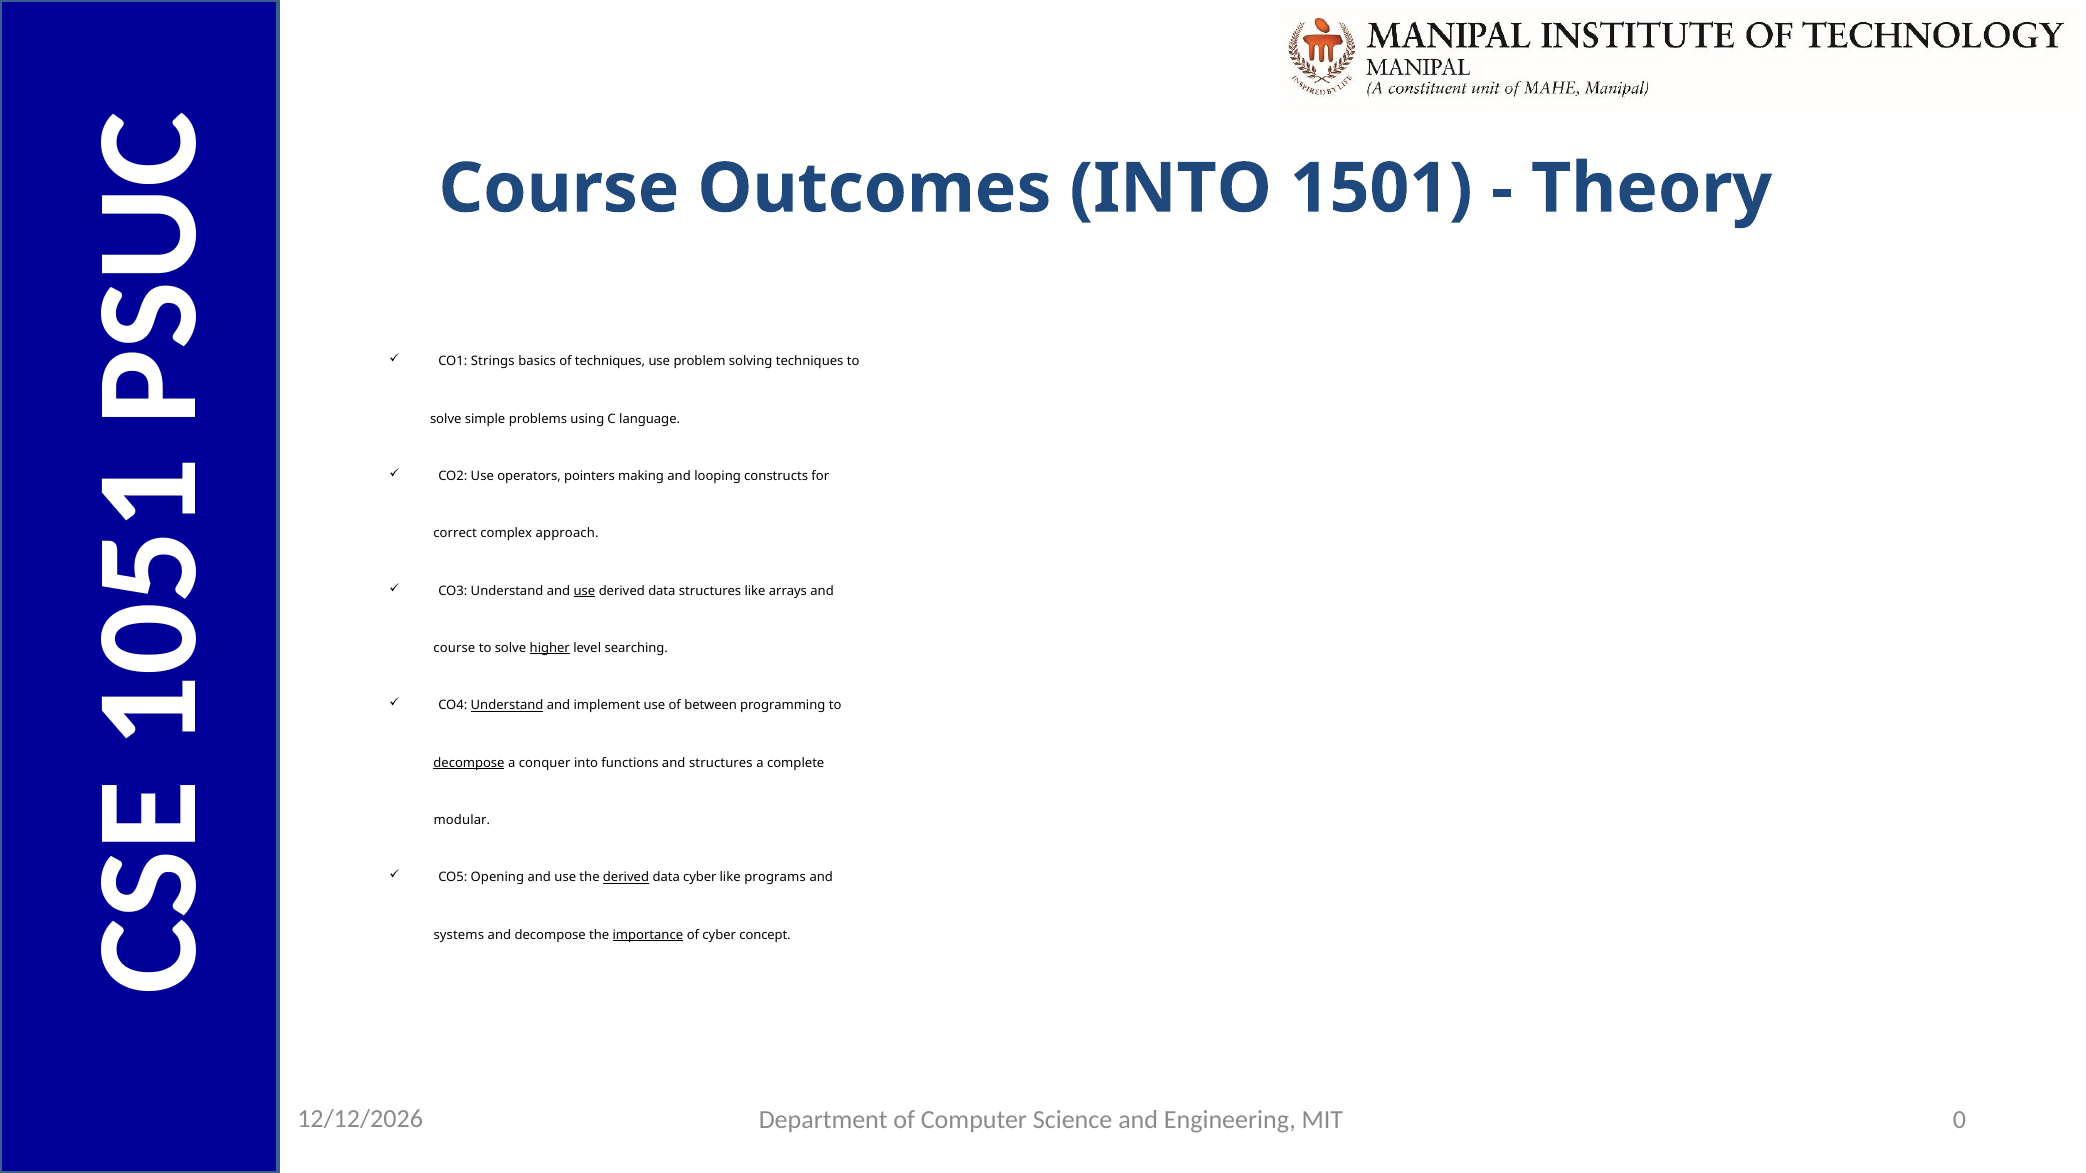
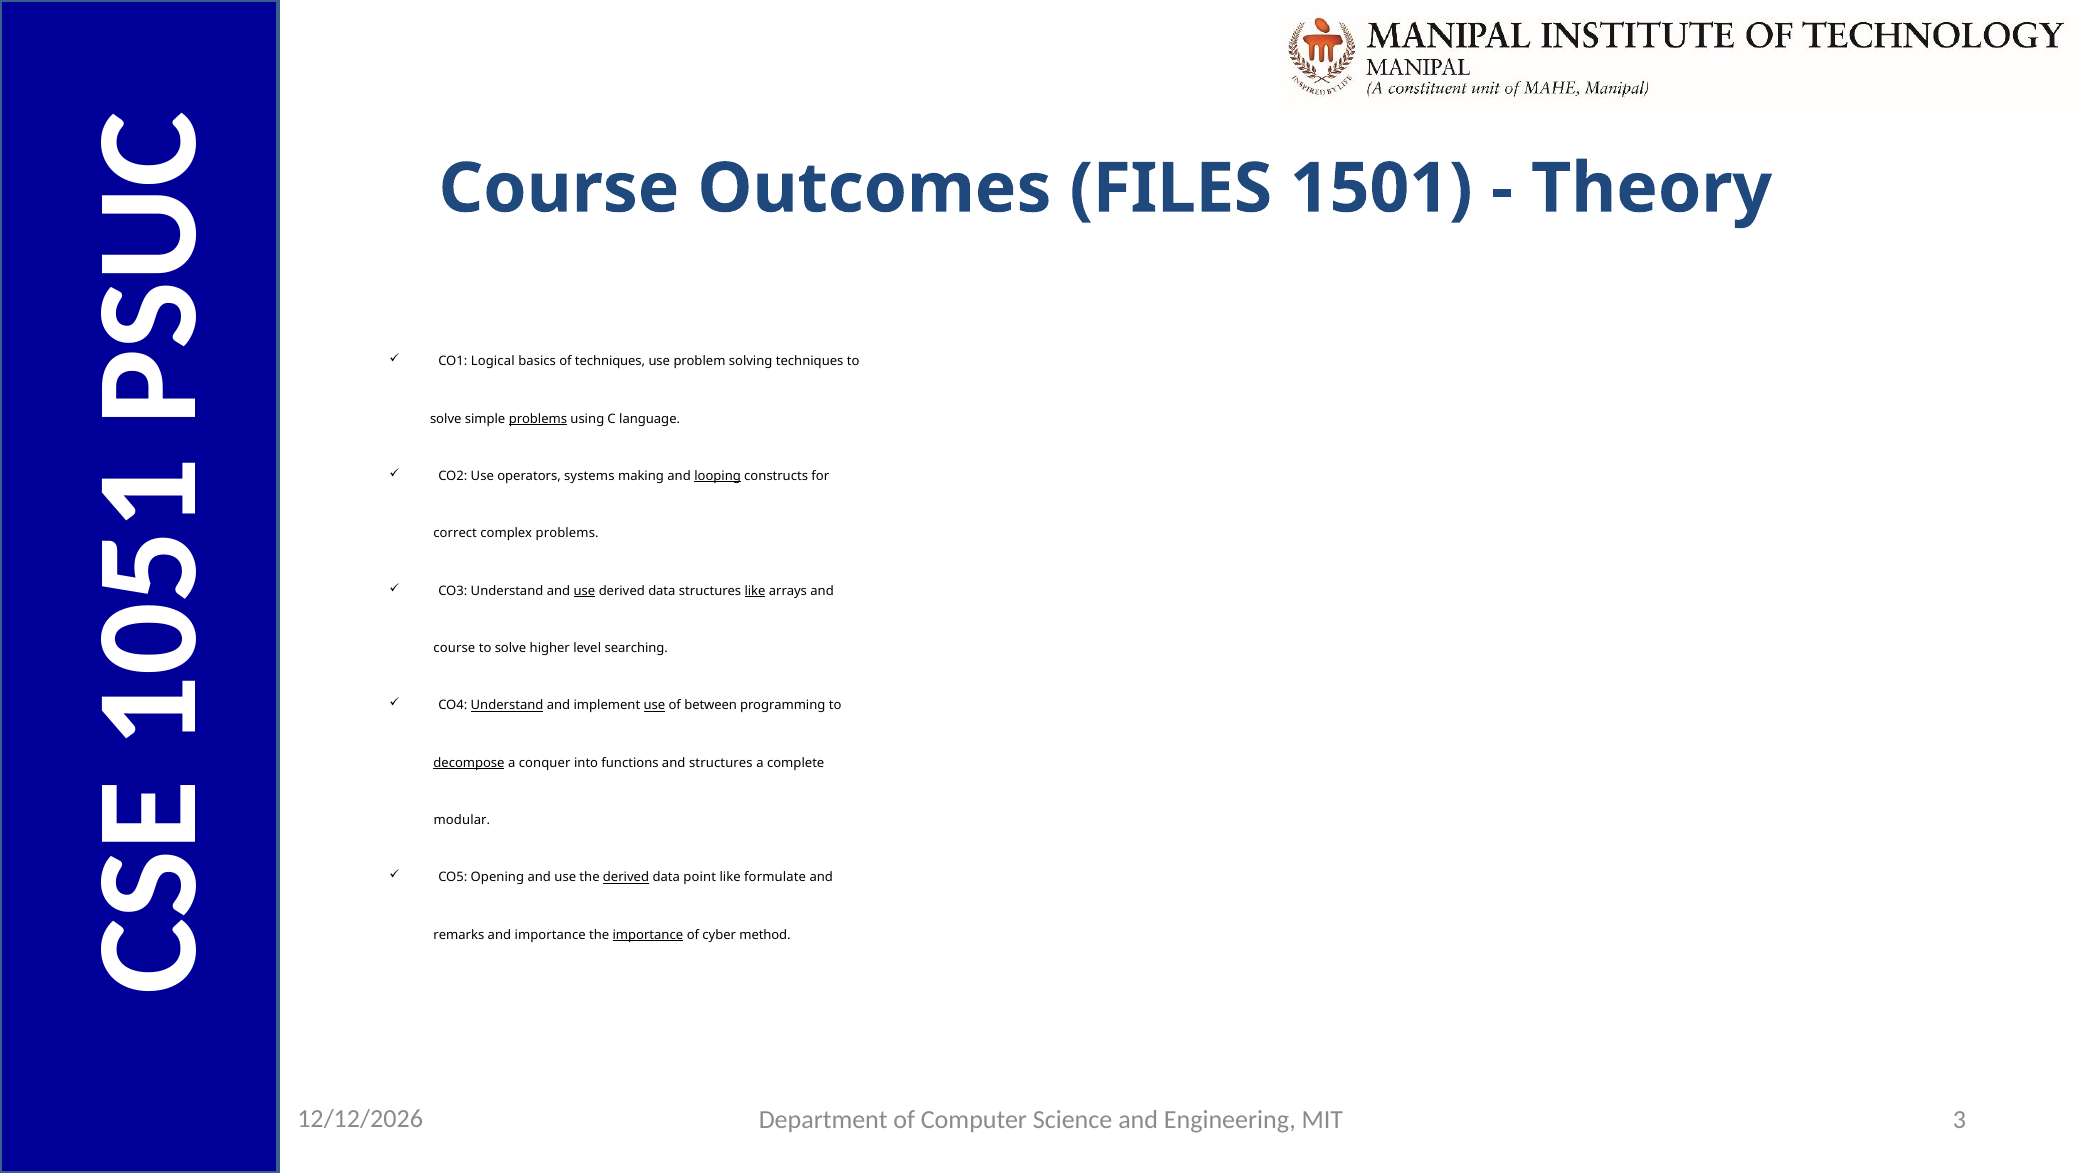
Outcomes INTO: INTO -> FILES
Strings: Strings -> Logical
problems at (538, 419) underline: none -> present
pointers: pointers -> systems
looping underline: none -> present
complex approach: approach -> problems
like at (755, 591) underline: none -> present
higher underline: present -> none
use at (654, 706) underline: none -> present
data cyber: cyber -> point
programs: programs -> formulate
systems: systems -> remarks
and decompose: decompose -> importance
concept: concept -> method
0 at (1960, 1120): 0 -> 3
